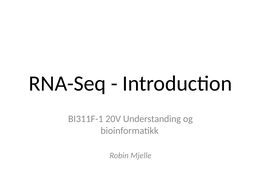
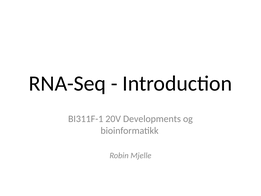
Understanding: Understanding -> Developments
